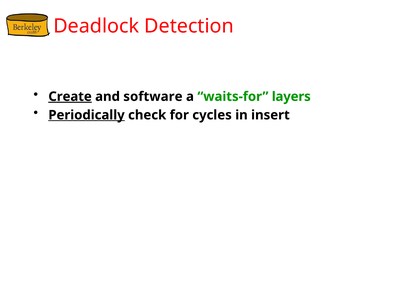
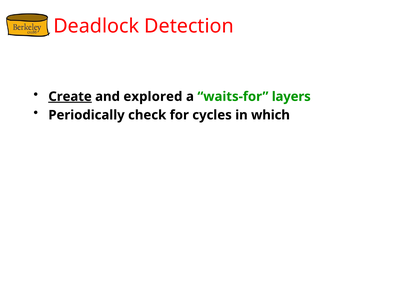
software: software -> explored
Periodically underline: present -> none
insert: insert -> which
